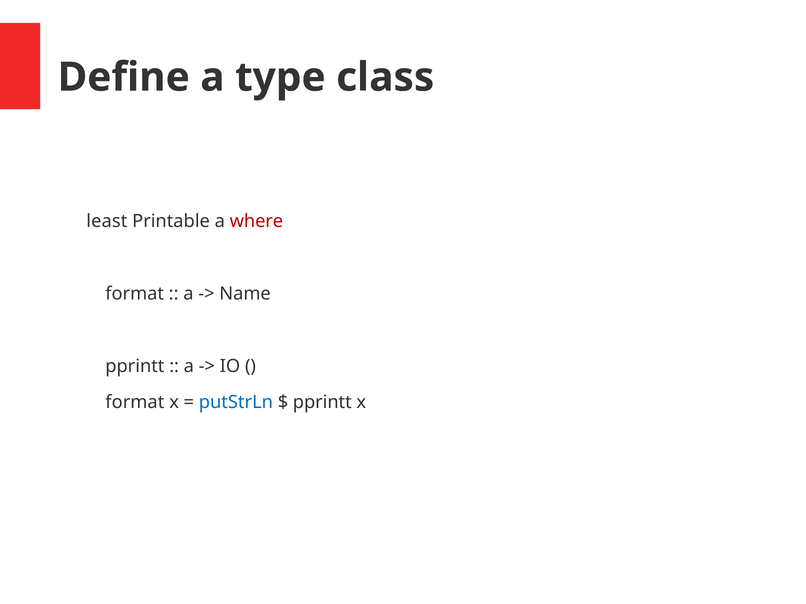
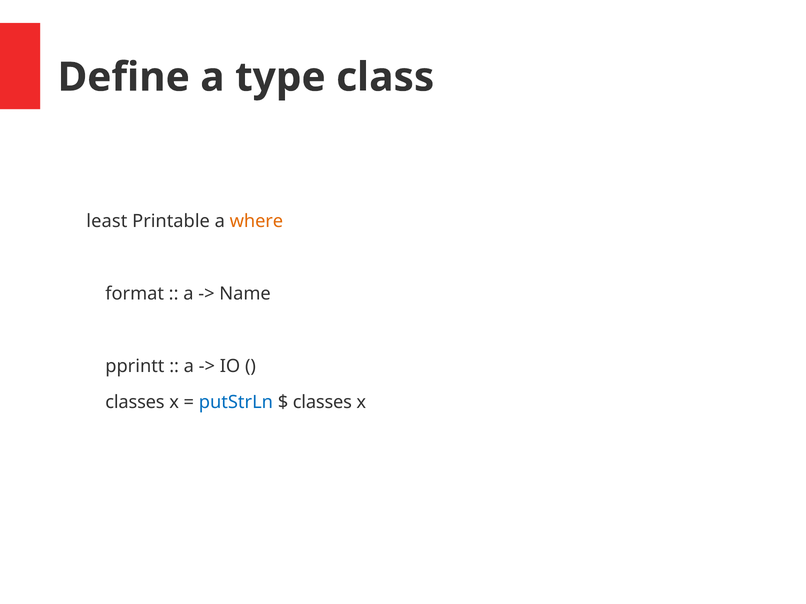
where colour: red -> orange
format at (135, 403): format -> classes
pprintt at (322, 403): pprintt -> classes
